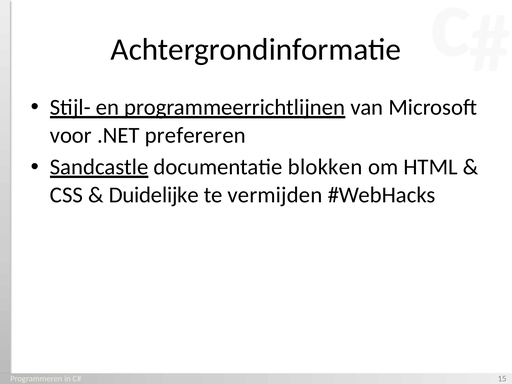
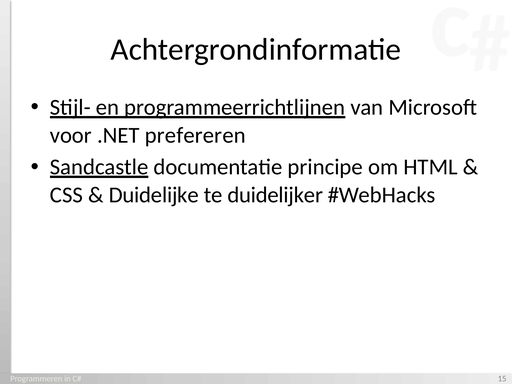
blokken: blokken -> principe
vermijden: vermijden -> duidelijker
